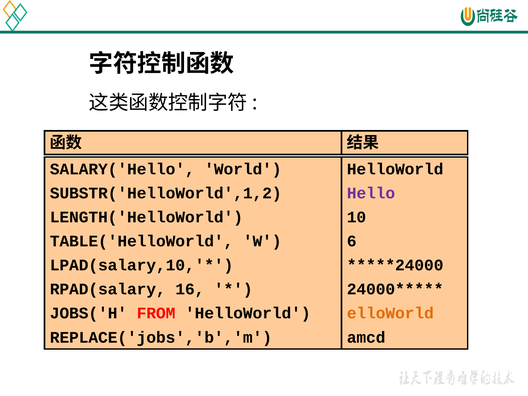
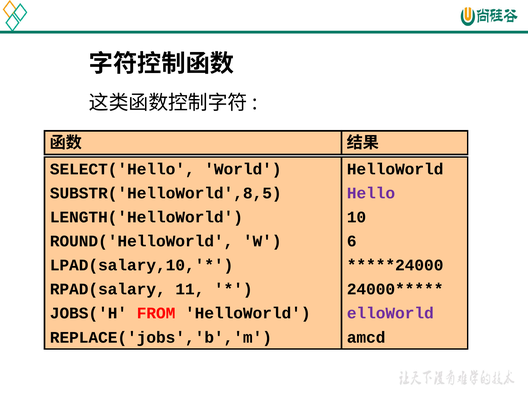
SALARY('Hello: SALARY('Hello -> SELECT('Hello
SUBSTR('HelloWorld',1,2: SUBSTR('HelloWorld',1,2 -> SUBSTR('HelloWorld',8,5
TABLE('HelloWorld: TABLE('HelloWorld -> ROUND('HelloWorld
16: 16 -> 11
elloWorld colour: orange -> purple
